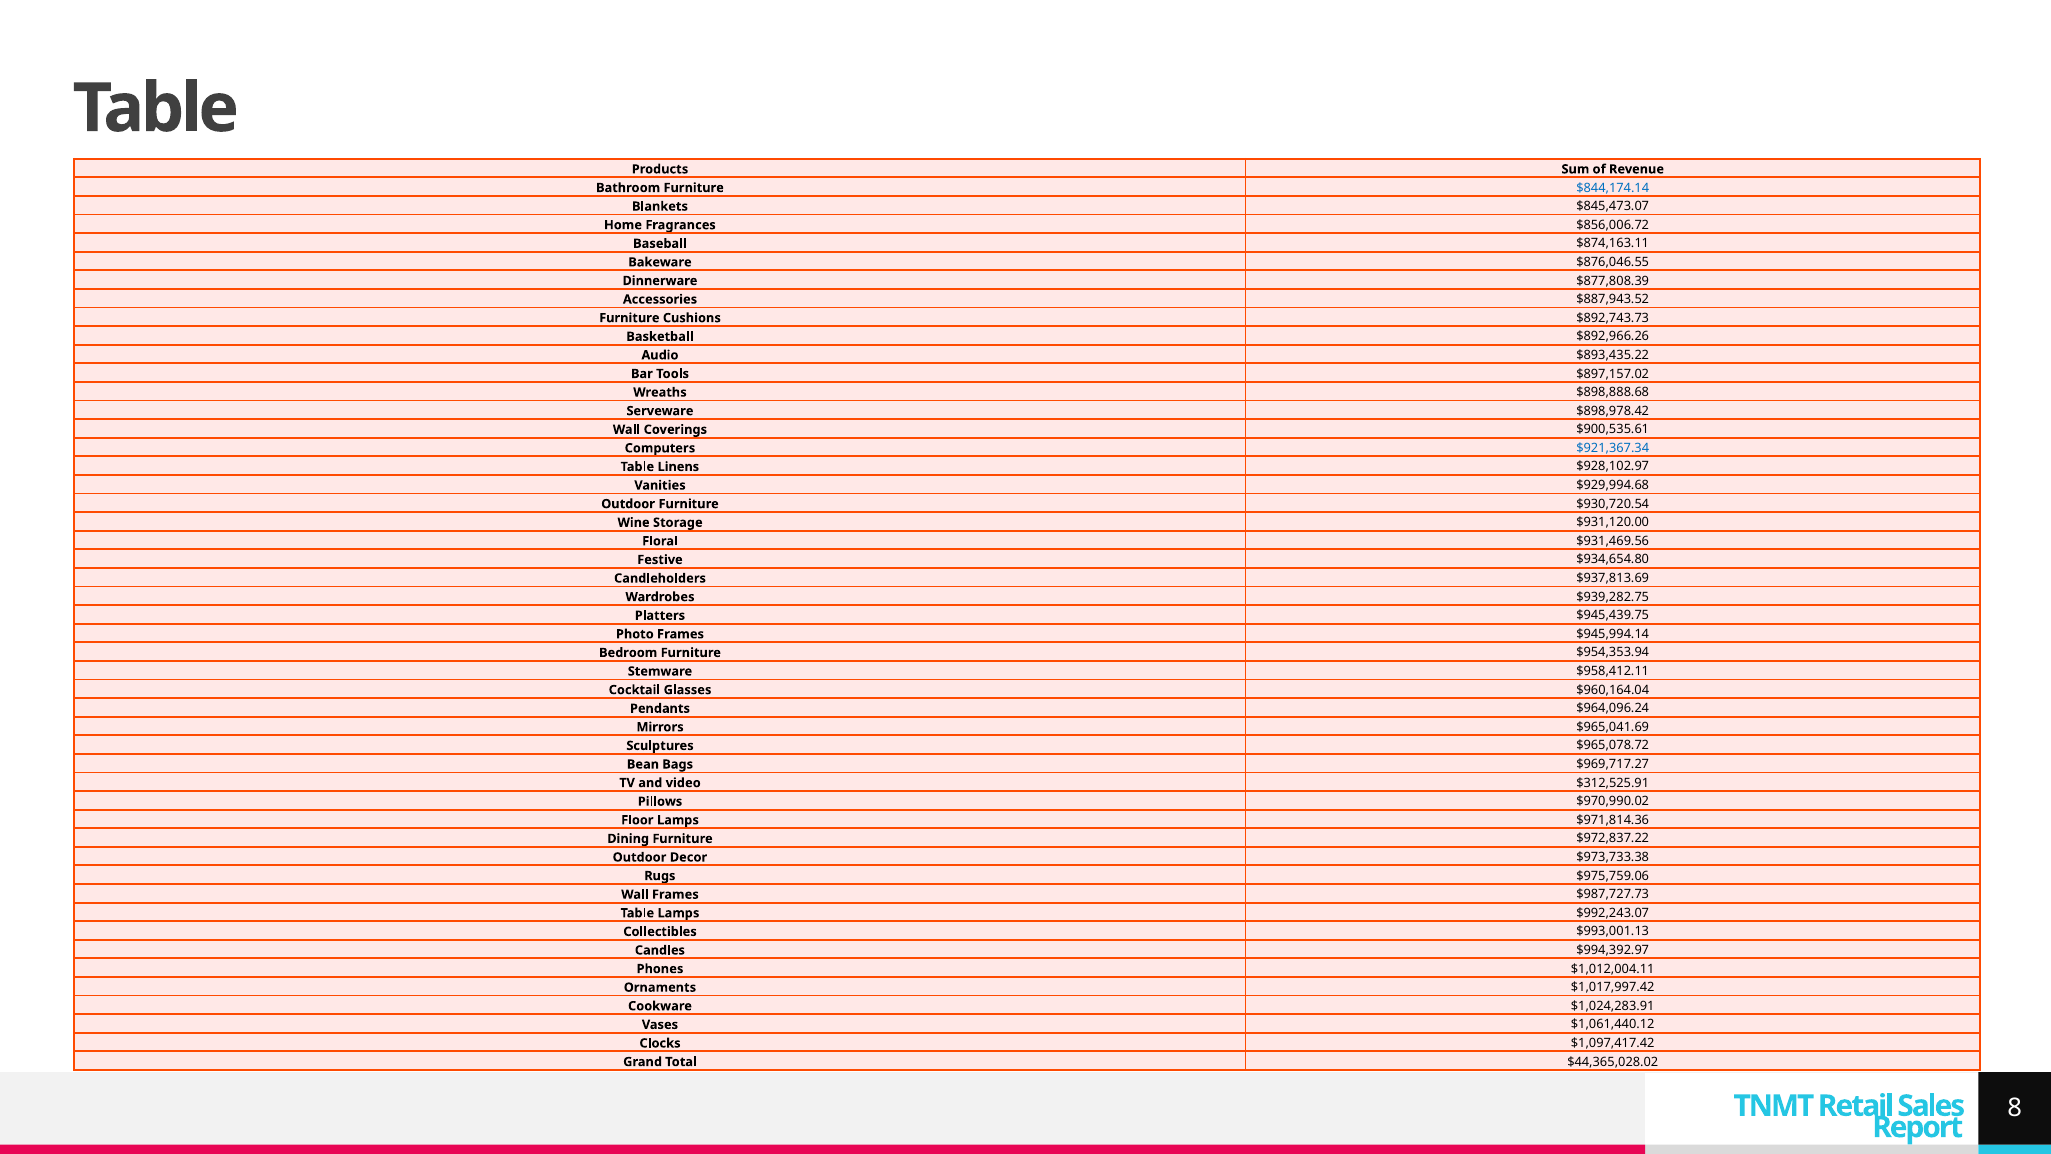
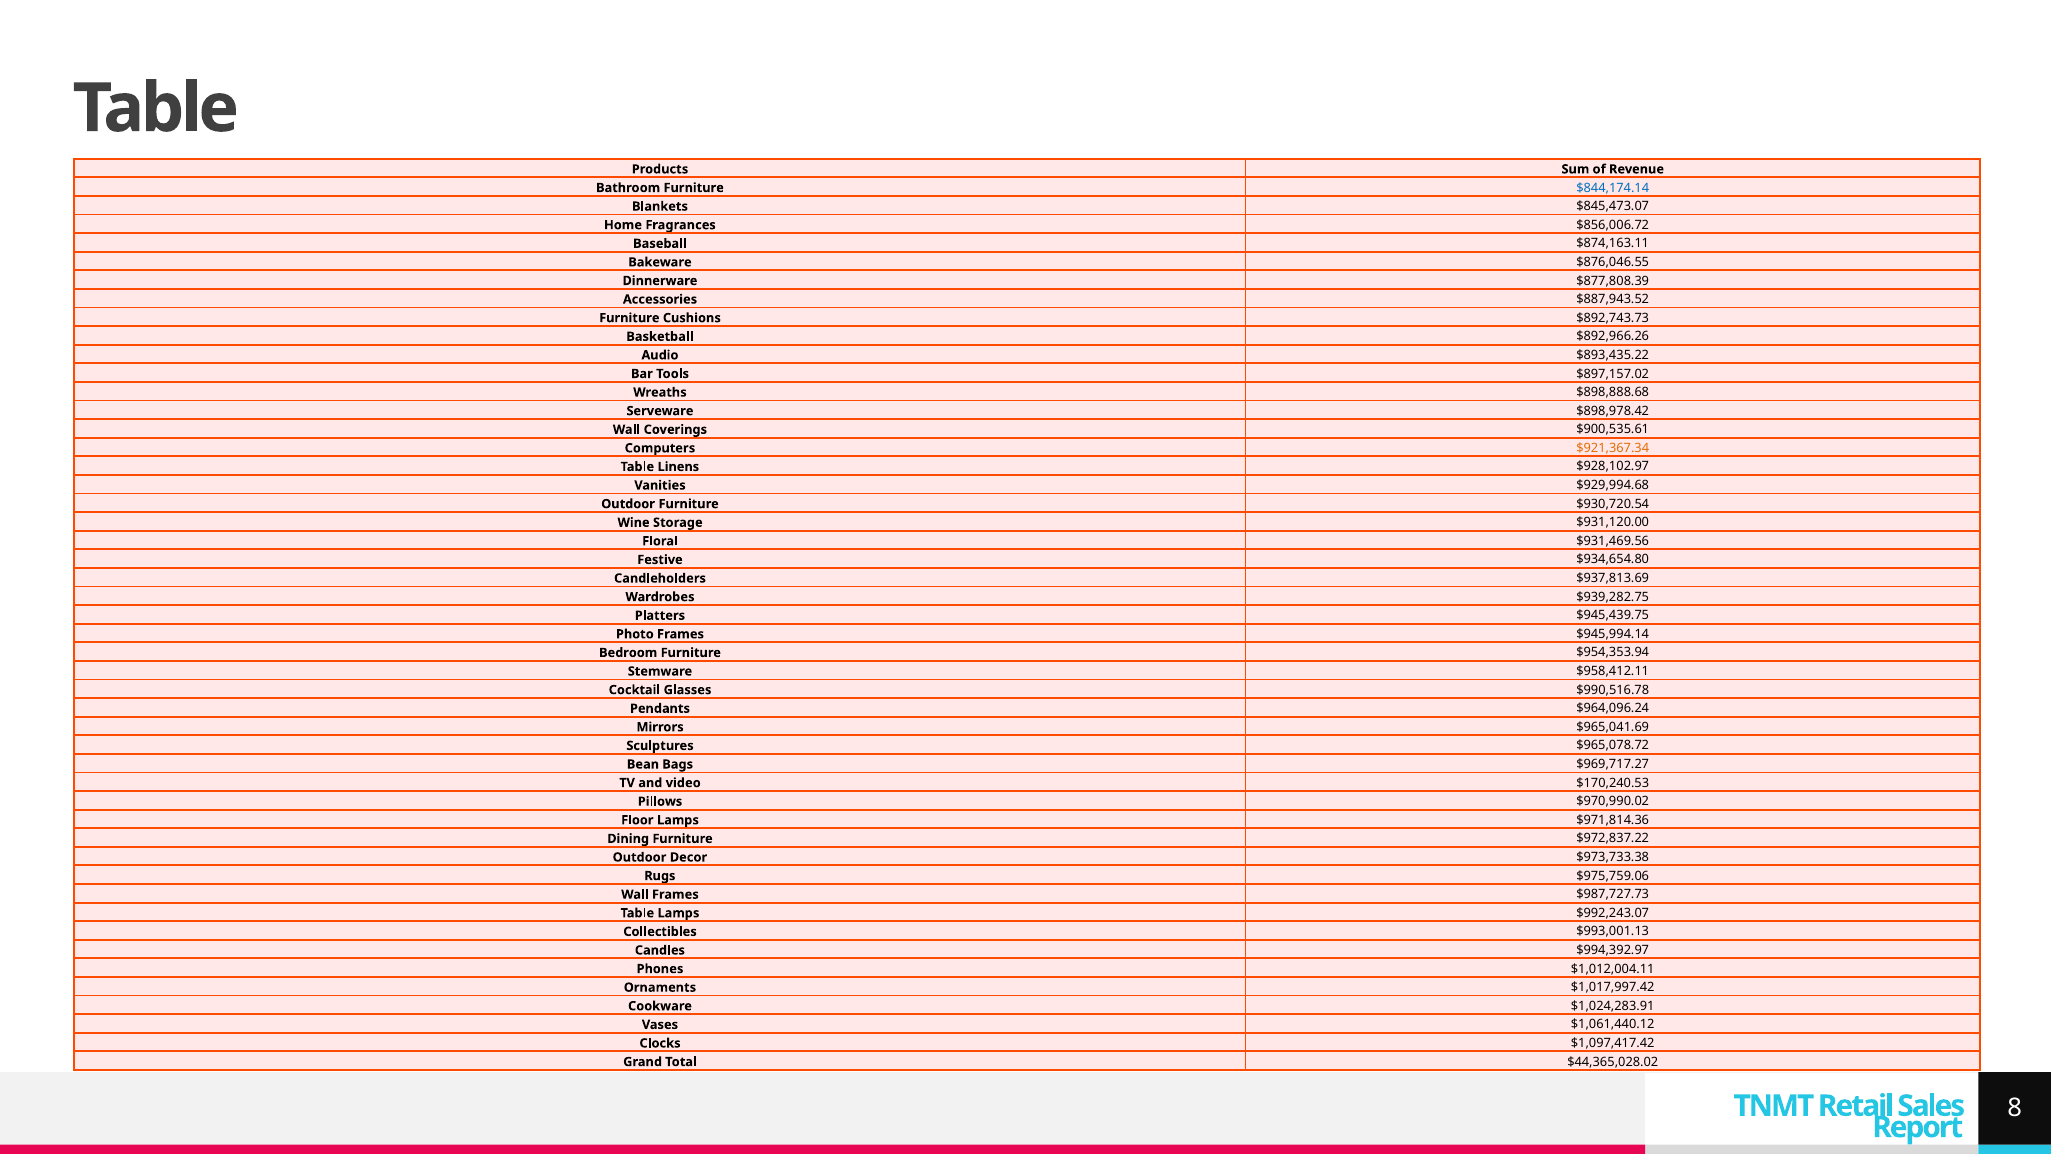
$921,367.34 colour: blue -> orange
$960,164.04: $960,164.04 -> $990,516.78
$312,525.91: $312,525.91 -> $170,240.53
